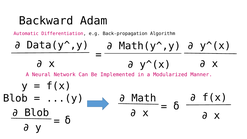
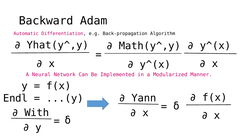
Data(y^,y: Data(y^,y -> Yhat(y^,y
Blob at (15, 98): Blob -> Endl
Math: Math -> Yann
Blob at (37, 113): Blob -> With
